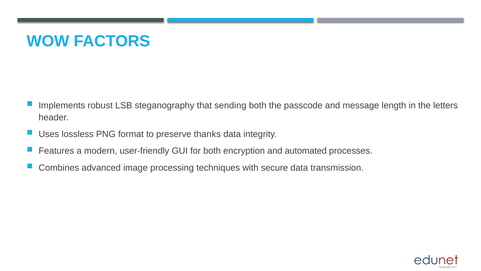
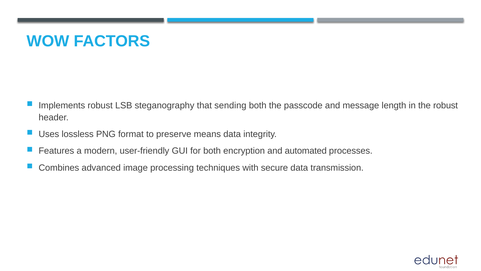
the letters: letters -> robust
thanks: thanks -> means
